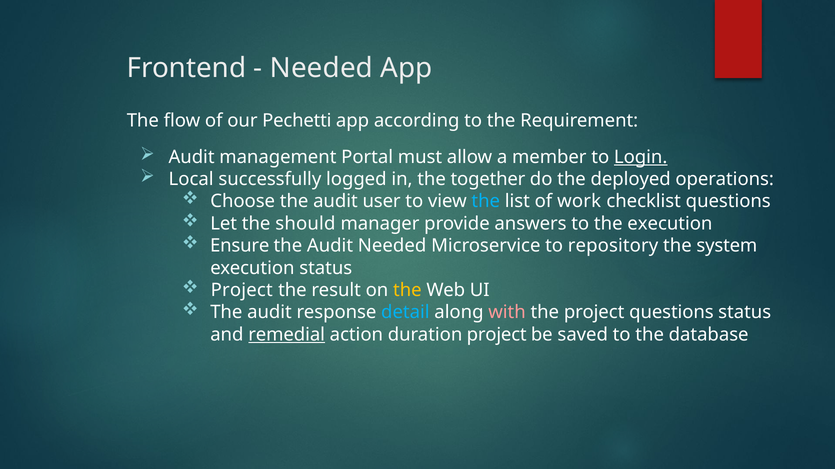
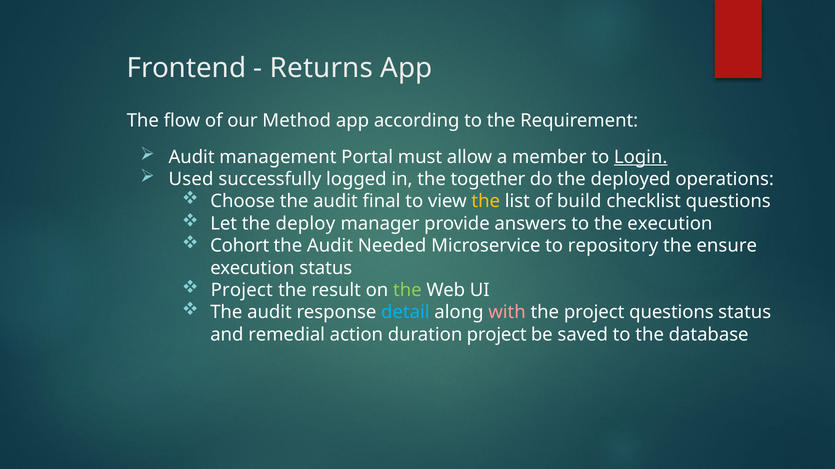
Needed at (321, 68): Needed -> Returns
Pechetti: Pechetti -> Method
Local: Local -> Used
user: user -> final
the at (486, 202) colour: light blue -> yellow
work: work -> build
should: should -> deploy
Ensure: Ensure -> Cohort
system: system -> ensure
the at (407, 291) colour: yellow -> light green
remedial underline: present -> none
